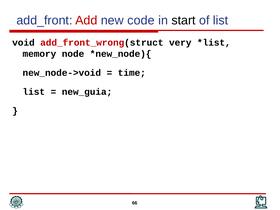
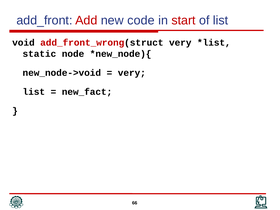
start colour: black -> red
memory: memory -> static
time at (132, 73): time -> very
new_guia: new_guia -> new_fact
